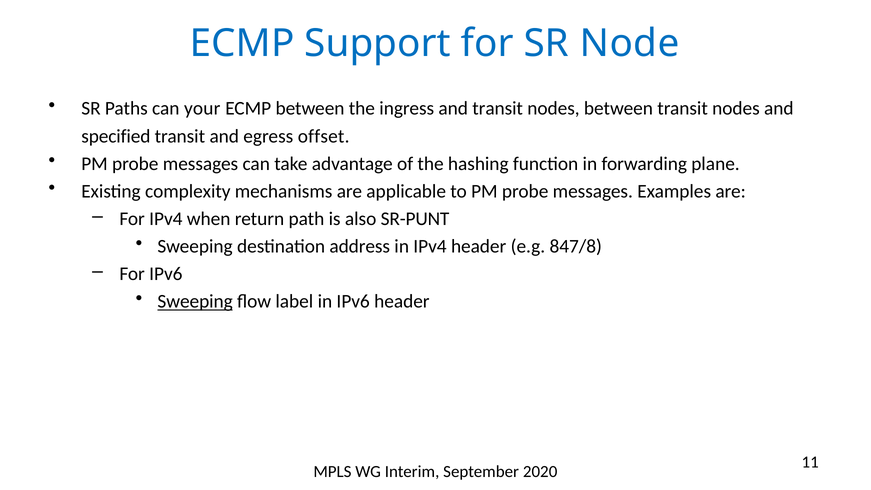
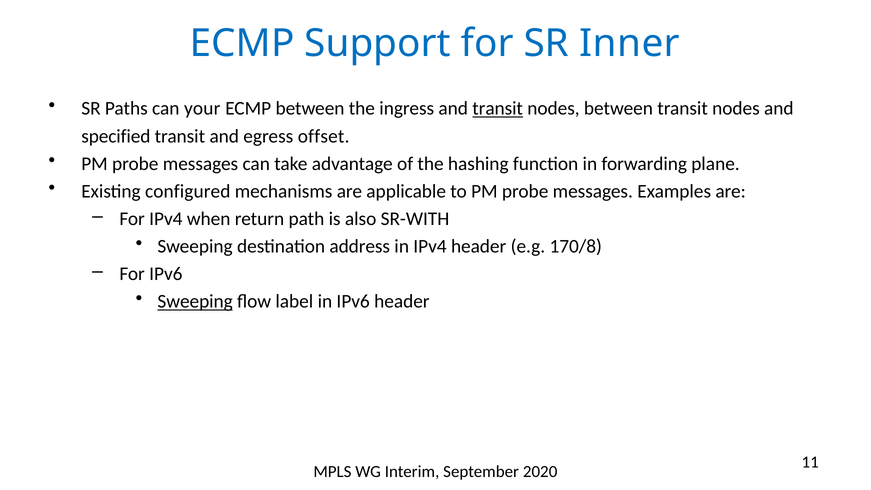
Node: Node -> Inner
transit at (498, 109) underline: none -> present
complexity: complexity -> configured
SR-PUNT: SR-PUNT -> SR-WITH
847/8: 847/8 -> 170/8
